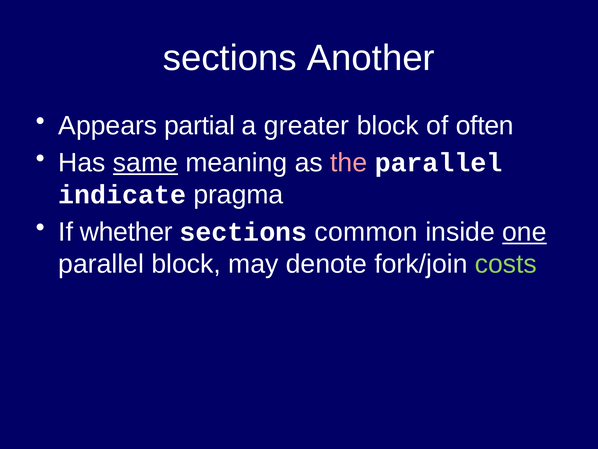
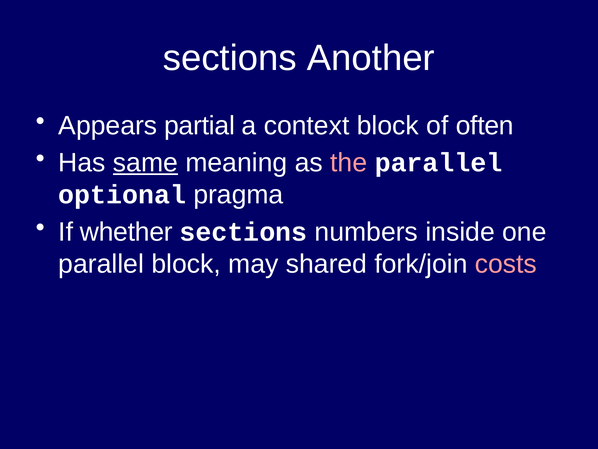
greater: greater -> context
indicate: indicate -> optional
common: common -> numbers
one underline: present -> none
denote: denote -> shared
costs colour: light green -> pink
